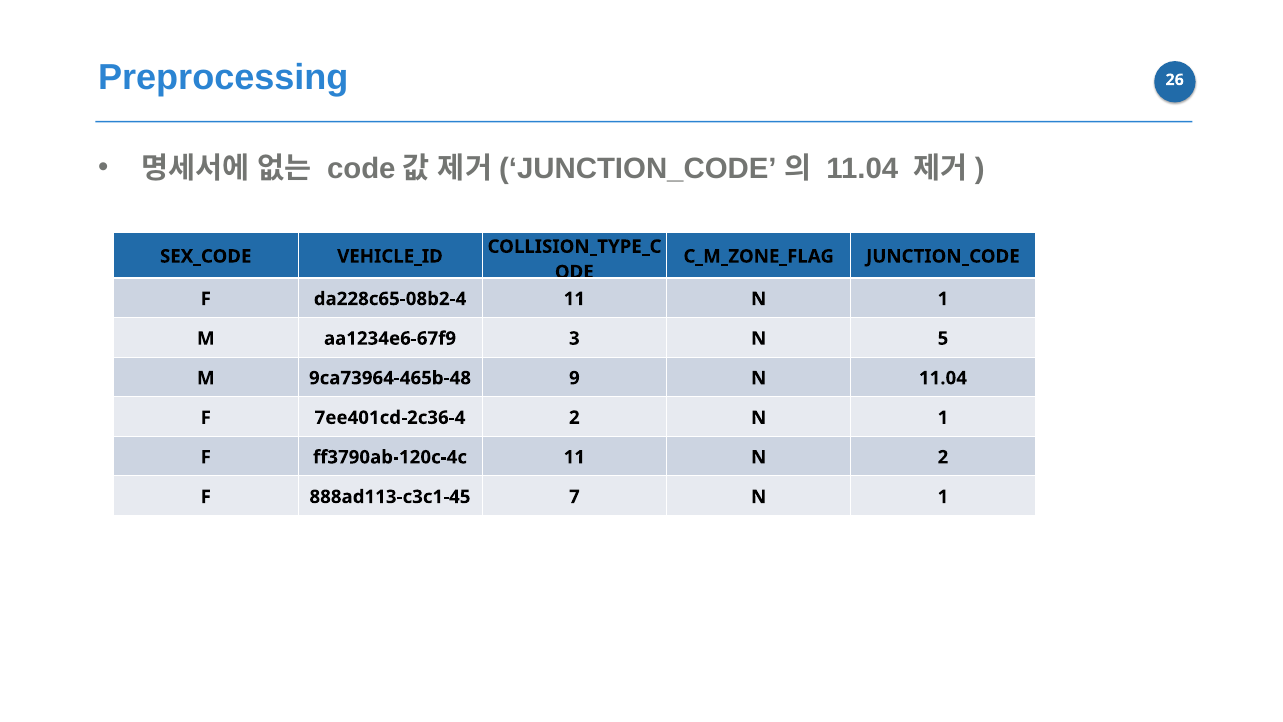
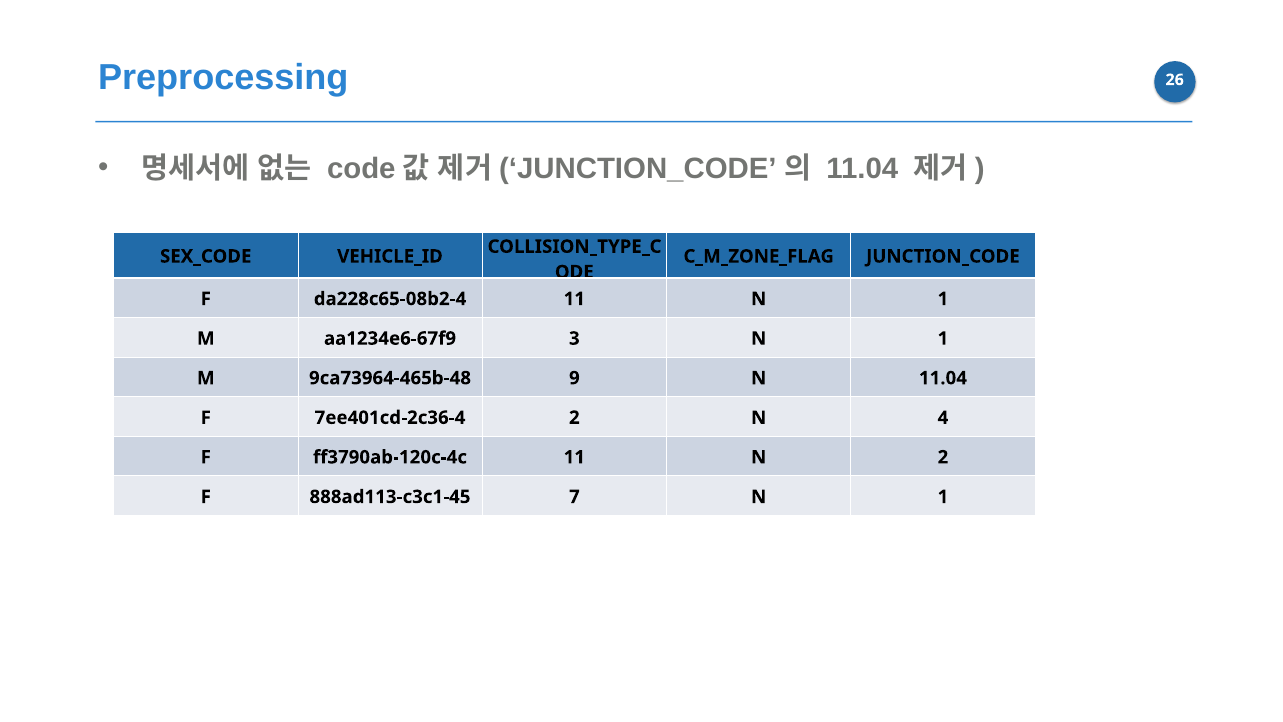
3 N 5: 5 -> 1
2 N 1: 1 -> 4
